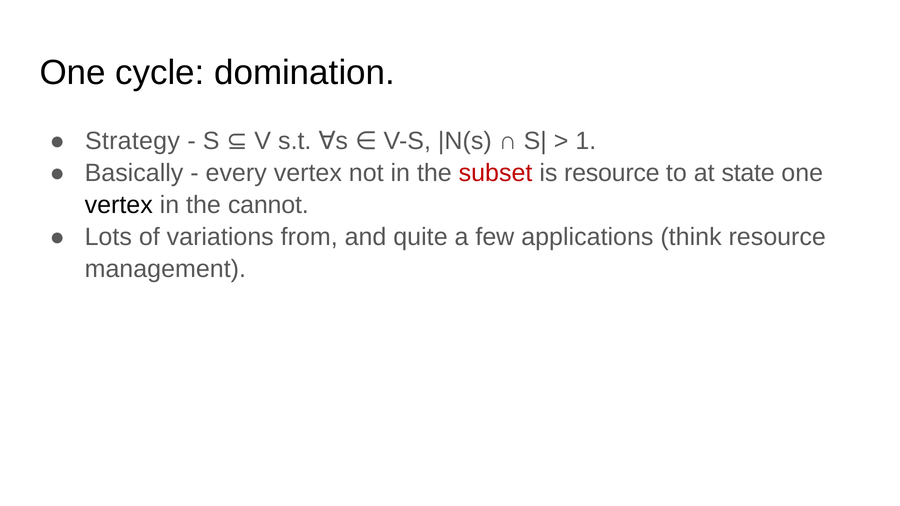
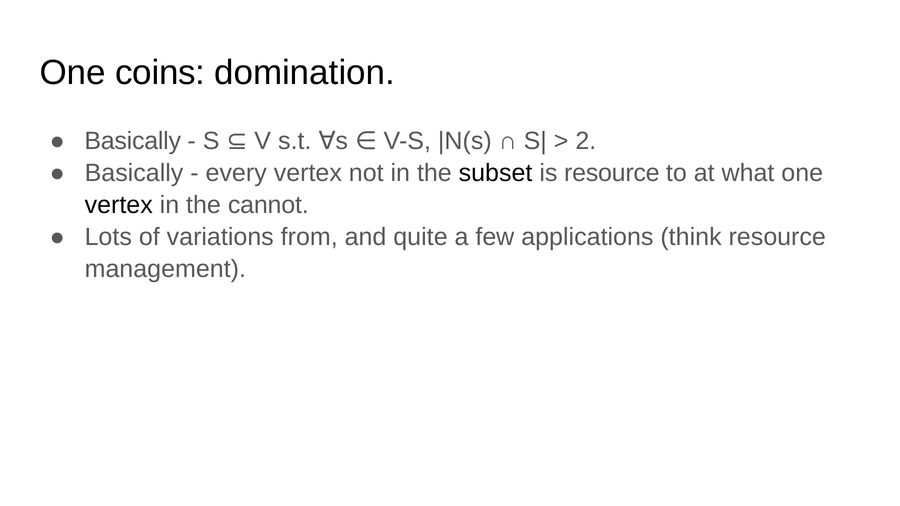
cycle: cycle -> coins
Strategy at (132, 141): Strategy -> Basically
1: 1 -> 2
subset colour: red -> black
state: state -> what
